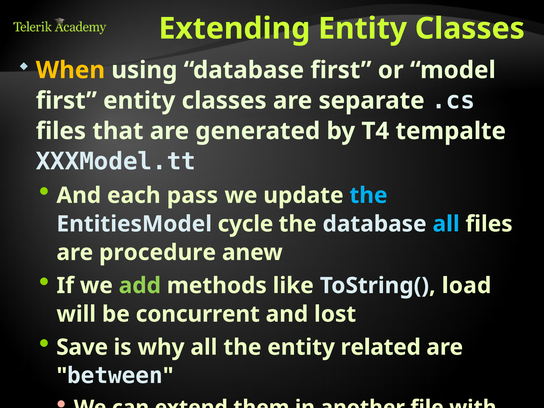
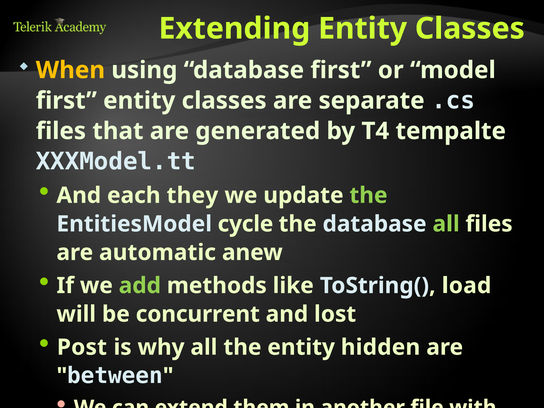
pass: pass -> they
the at (368, 195) colour: light blue -> light green
all at (446, 224) colour: light blue -> light green
procedure: procedure -> automatic
Save: Save -> Post
related: related -> hidden
